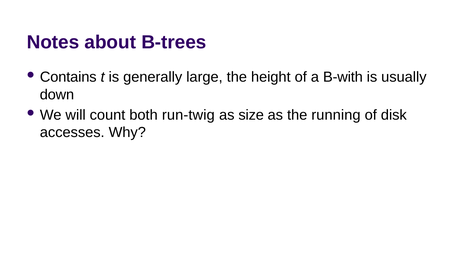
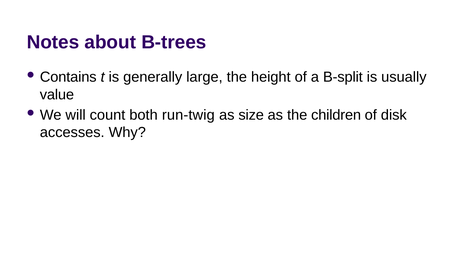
B-with: B-with -> B-split
down: down -> value
running: running -> children
